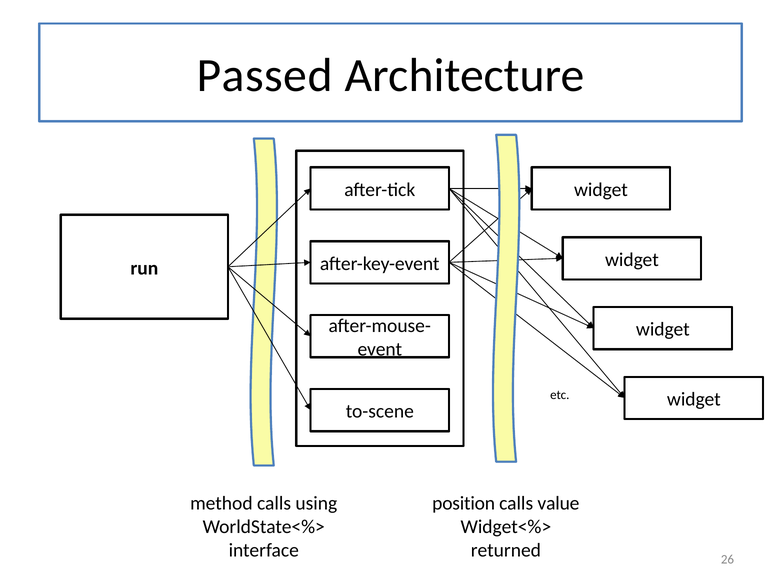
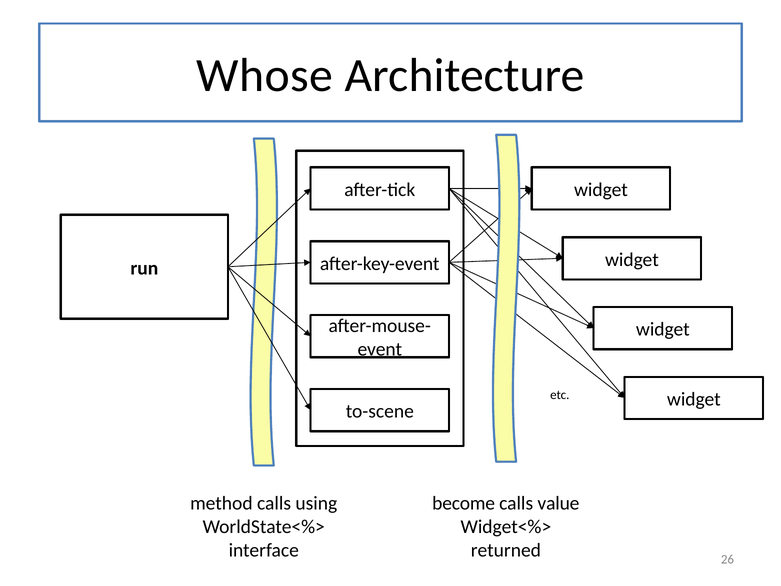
Passed: Passed -> Whose
position: position -> become
